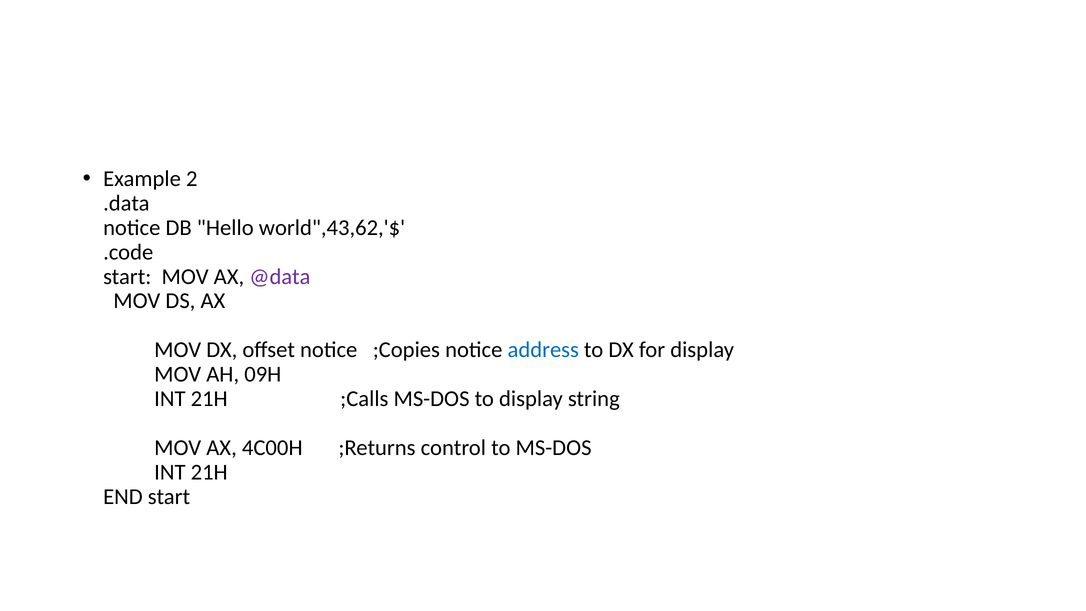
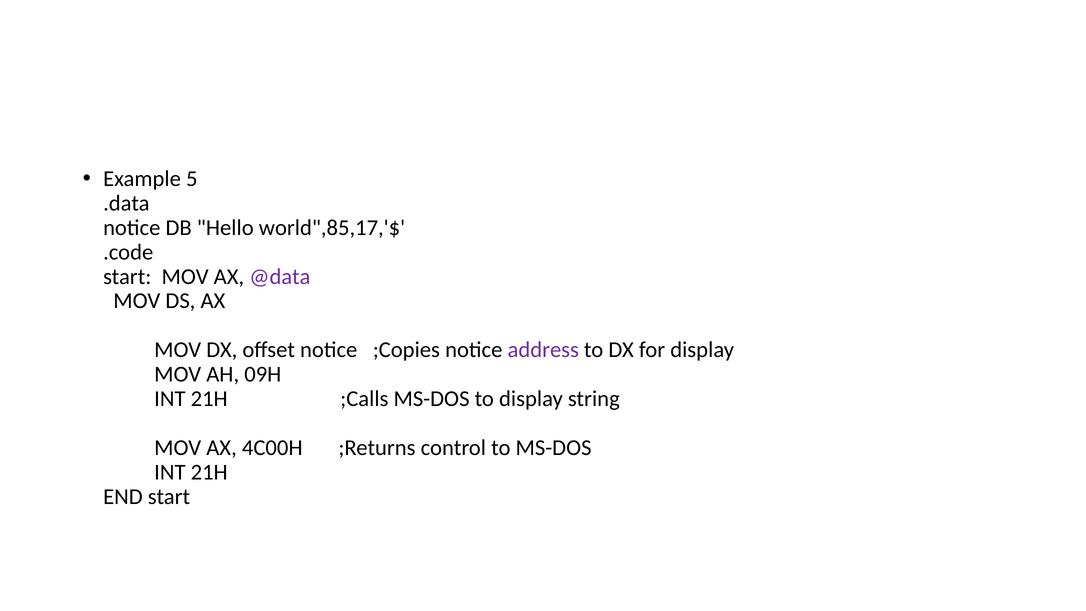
2: 2 -> 5
world",43,62,'$: world",43,62,'$ -> world",85,17,'$
address colour: blue -> purple
